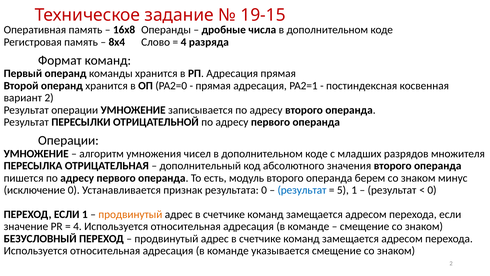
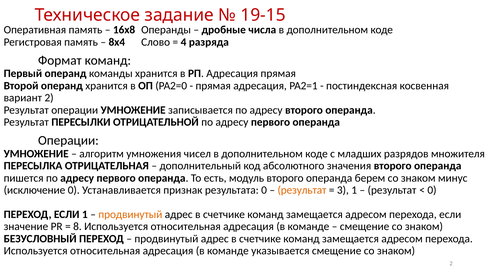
результат at (302, 190) colour: blue -> orange
5: 5 -> 3
4 at (77, 226): 4 -> 8
